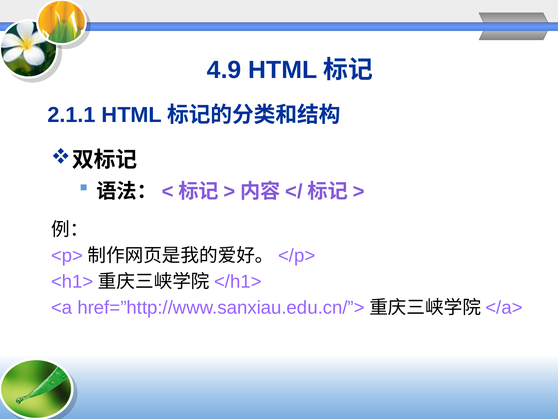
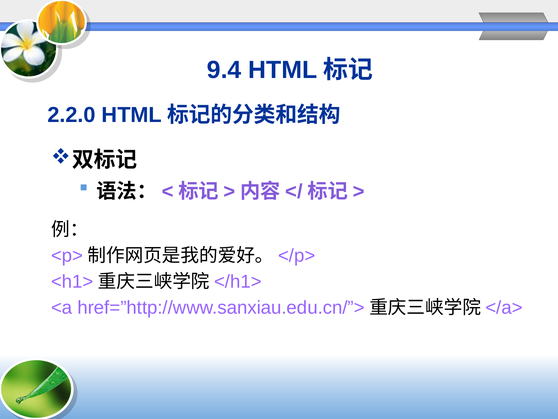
4.9: 4.9 -> 9.4
2.1.1: 2.1.1 -> 2.2.0
